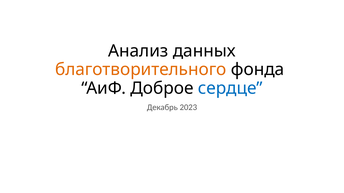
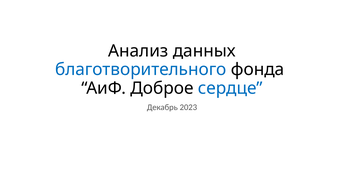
благотворительного colour: orange -> blue
